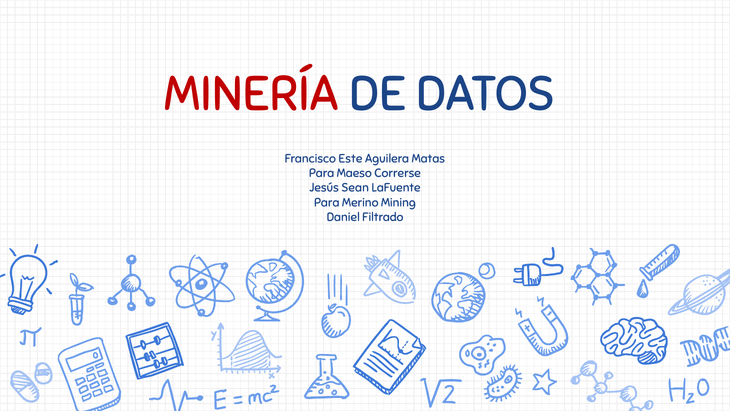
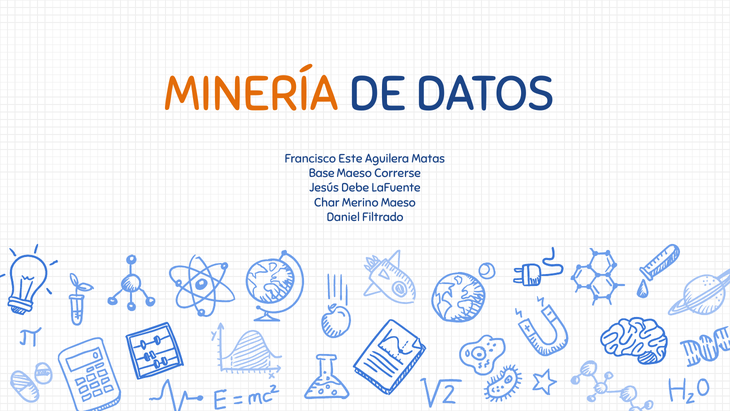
MINERÍA colour: red -> orange
Para at (322, 173): Para -> Base
Sean: Sean -> Debe
Para at (327, 202): Para -> Char
Merino Mining: Mining -> Maeso
